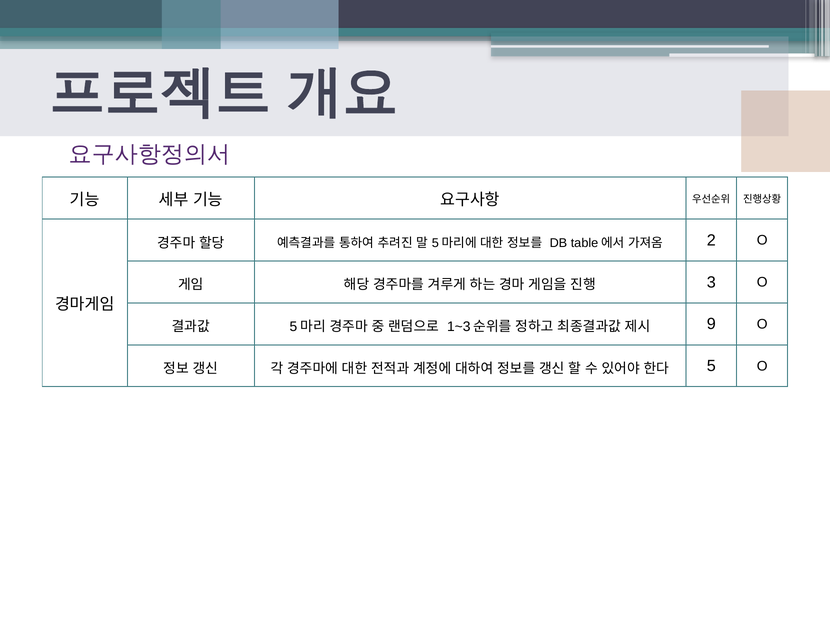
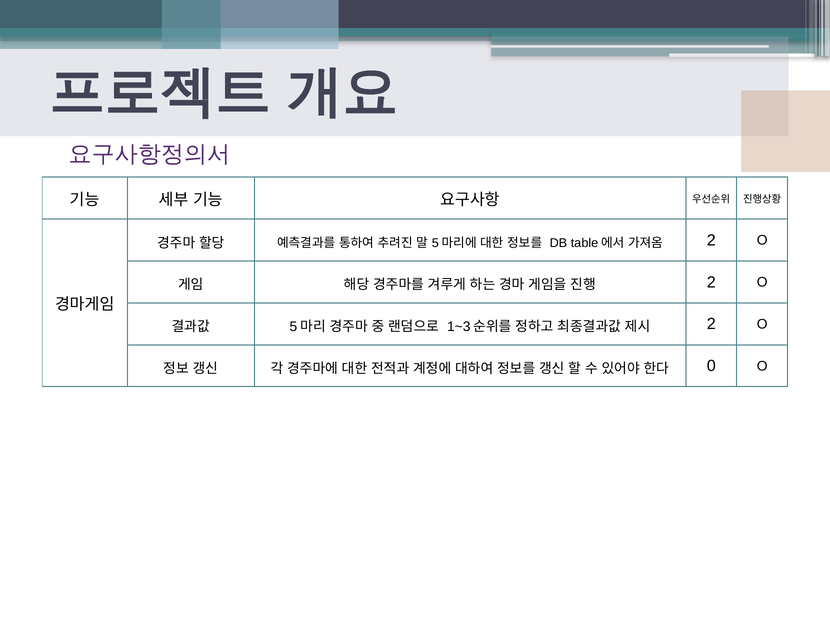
3 at (711, 282): 3 -> 2
9 at (711, 324): 9 -> 2
5: 5 -> 0
